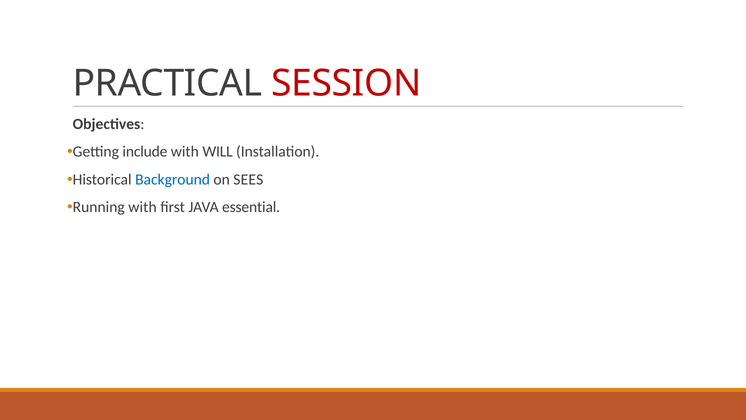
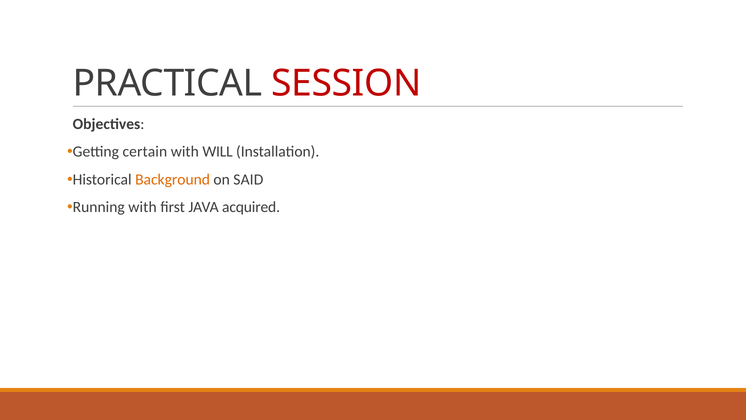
include: include -> certain
Background colour: blue -> orange
SEES: SEES -> SAID
essential: essential -> acquired
